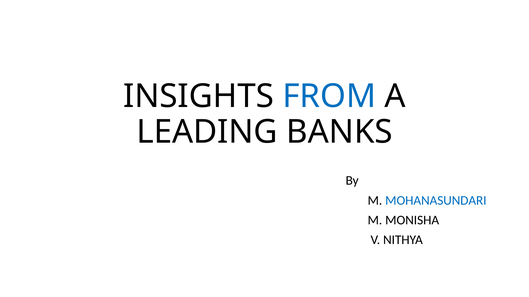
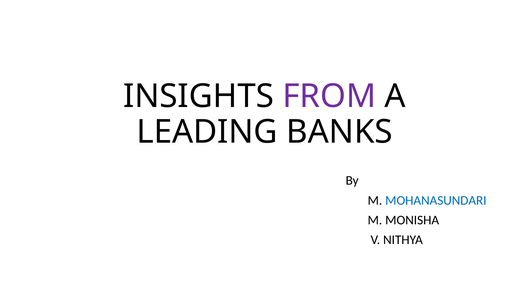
FROM colour: blue -> purple
